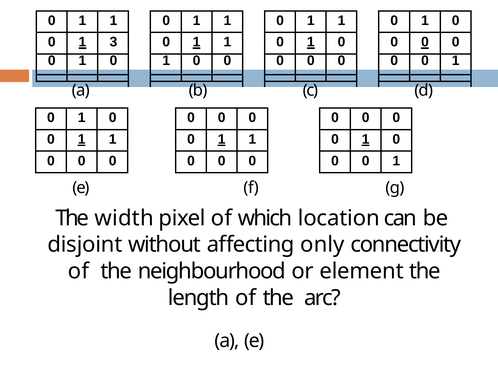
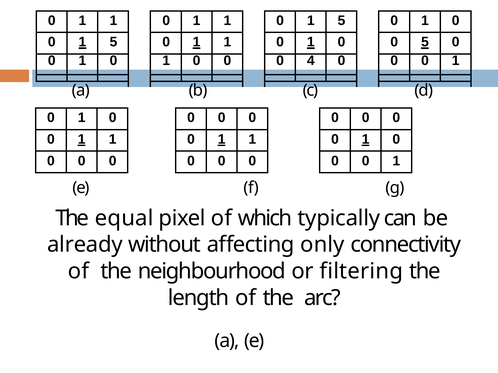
1 at (341, 21): 1 -> 5
3 at (113, 42): 3 -> 5
0 at (425, 42): 0 -> 5
0 at (311, 61): 0 -> 4
width: width -> equal
location: location -> typically
disjoint: disjoint -> already
element: element -> filtering
